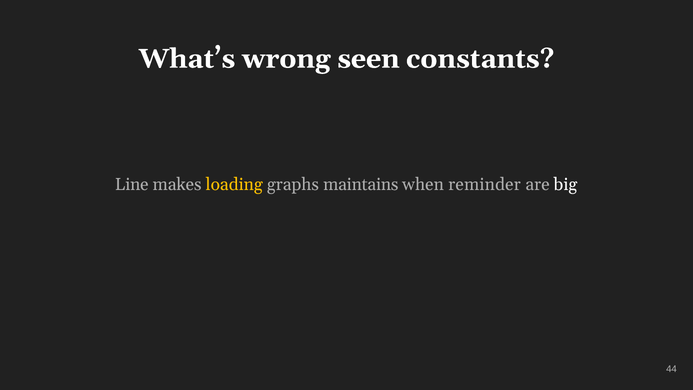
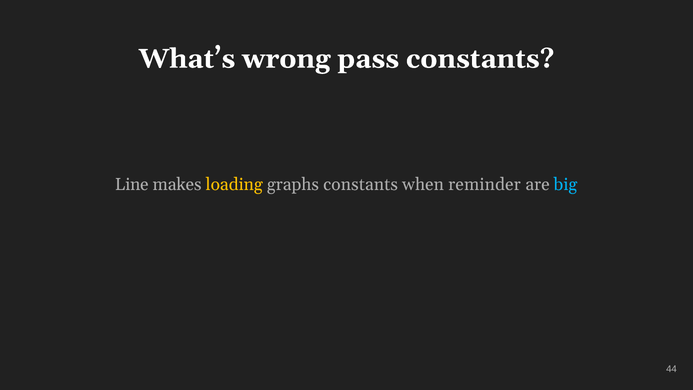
seen: seen -> pass
graphs maintains: maintains -> constants
big colour: white -> light blue
